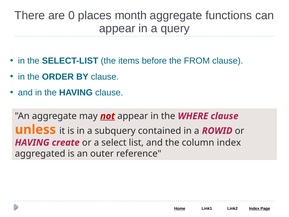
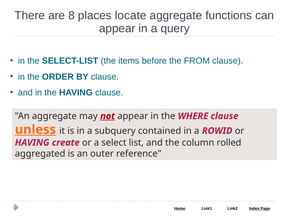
0: 0 -> 8
month: month -> locate
unless underline: none -> present
column index: index -> rolled
